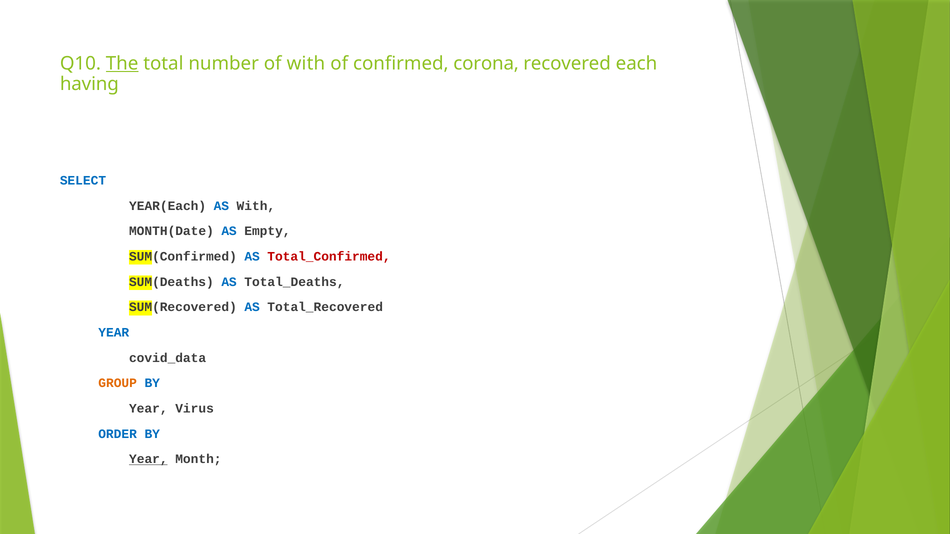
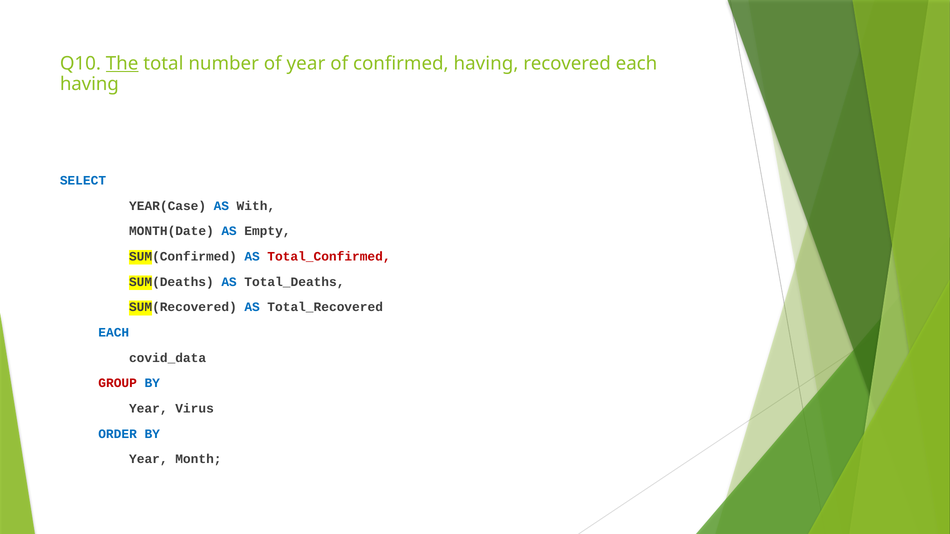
of with: with -> year
confirmed corona: corona -> having
YEAR(Each: YEAR(Each -> YEAR(Case
YEAR at (114, 333): YEAR -> EACH
GROUP colour: orange -> red
Year at (148, 459) underline: present -> none
